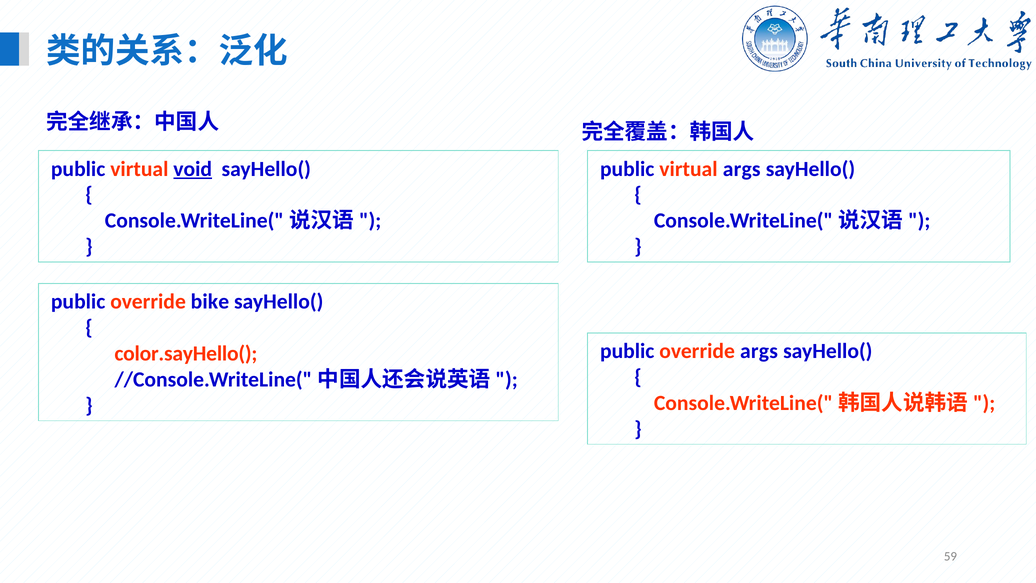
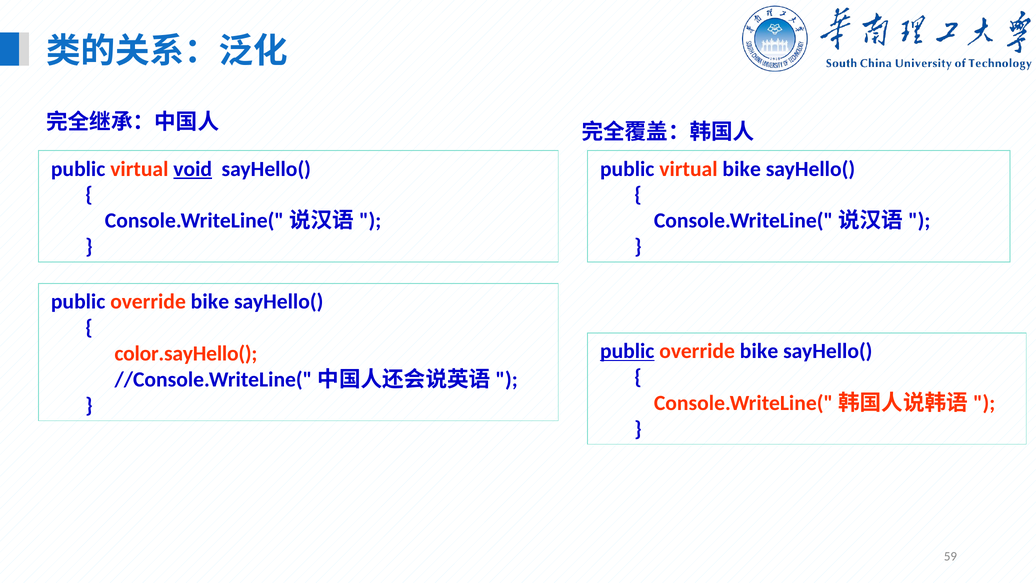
virtual args: args -> bike
public at (627, 351) underline: none -> present
args at (759, 351): args -> bike
